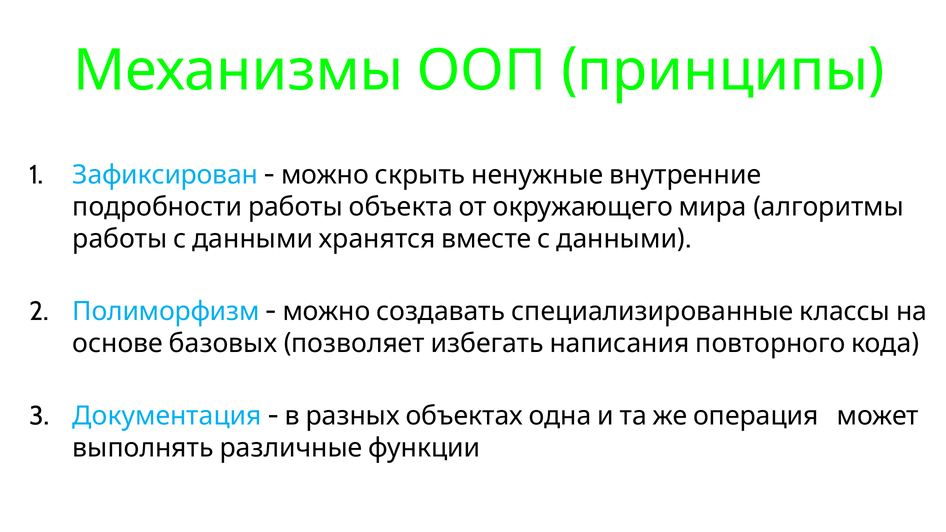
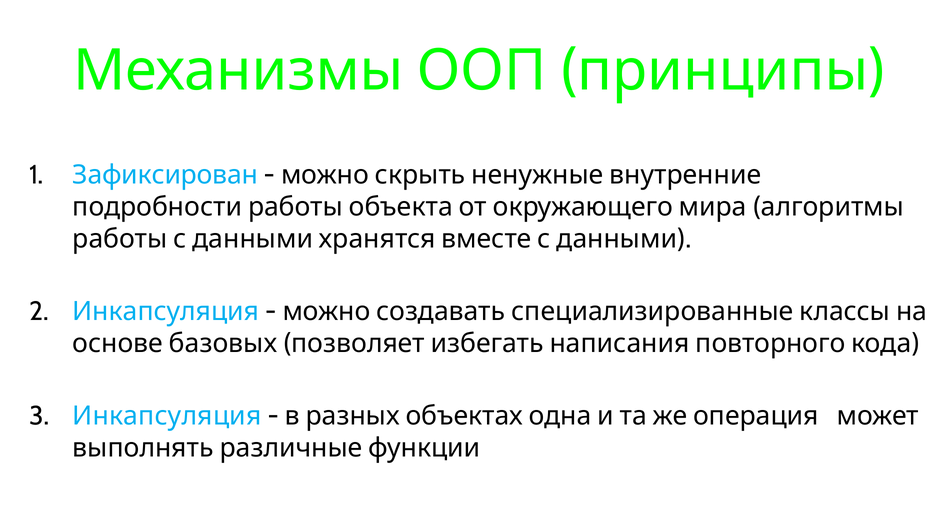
Полиморфизм at (166, 312): Полиморфизм -> Инкапсуляция
Документация at (167, 416): Документация -> Инкапсуляция
